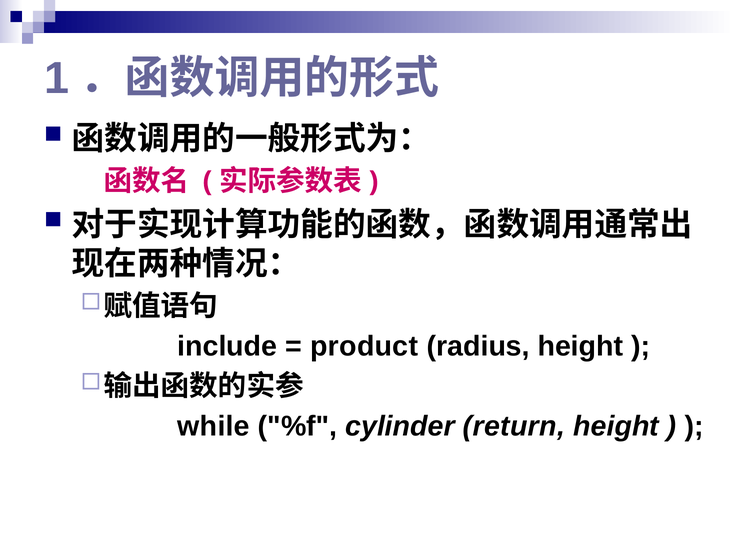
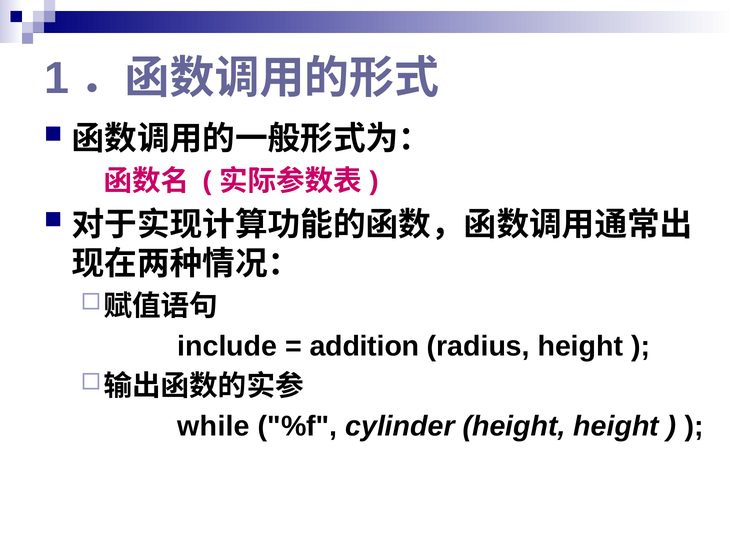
product: product -> addition
cylinder return: return -> height
